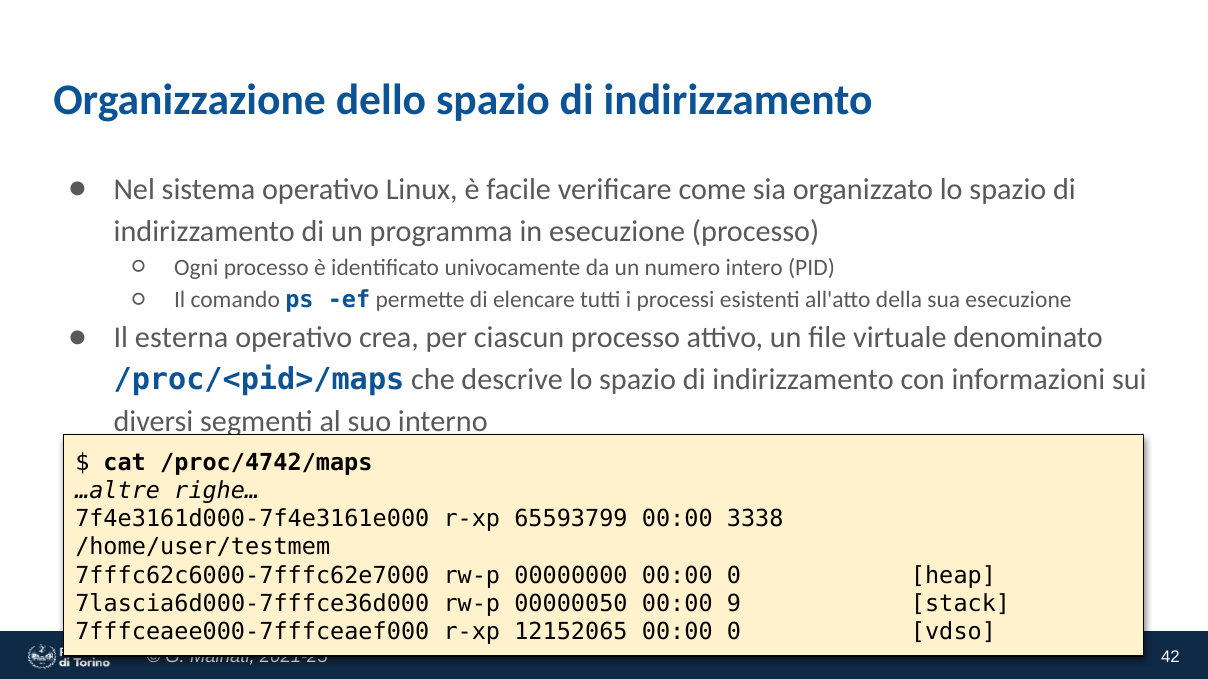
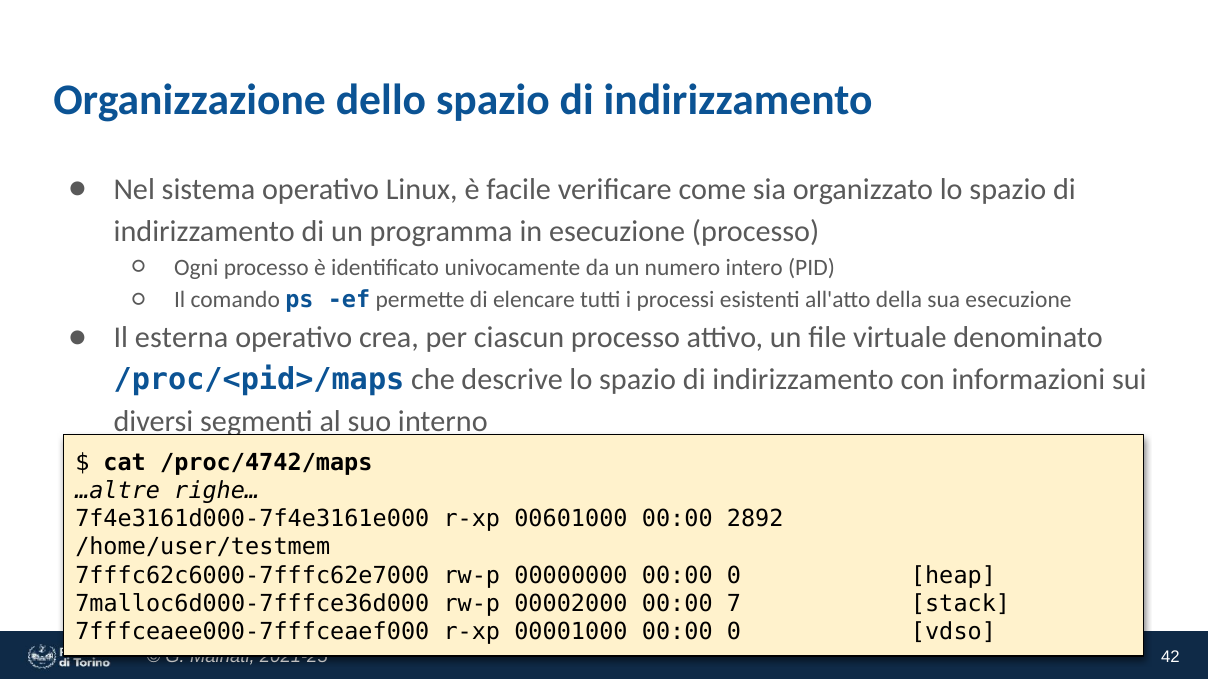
65593799: 65593799 -> 00601000
3338: 3338 -> 2892
7lascia6d000-7fffce36d000: 7lascia6d000-7fffce36d000 -> 7malloc6d000-7fffce36d000
00000050: 00000050 -> 00002000
9: 9 -> 7
12152065: 12152065 -> 00001000
